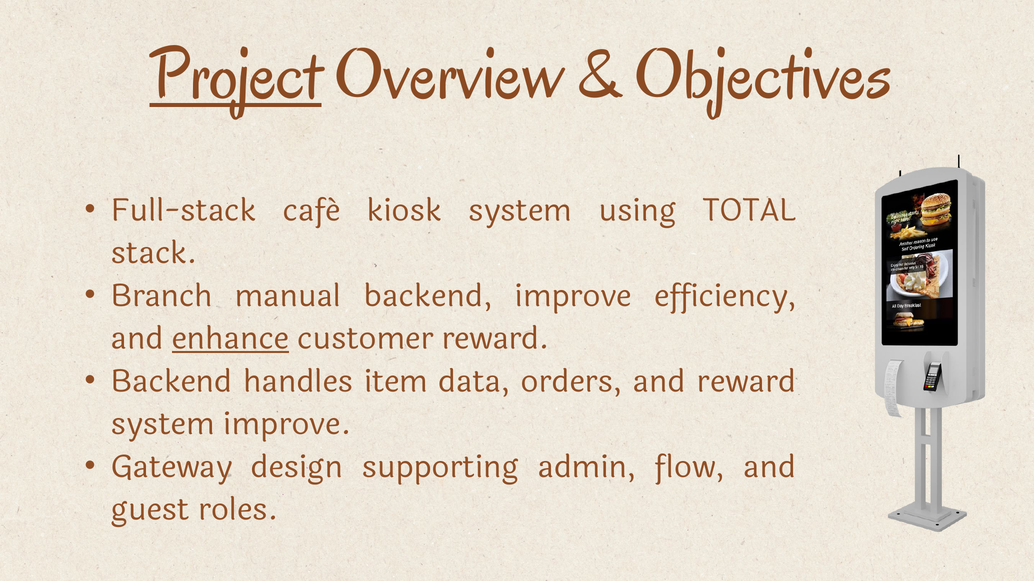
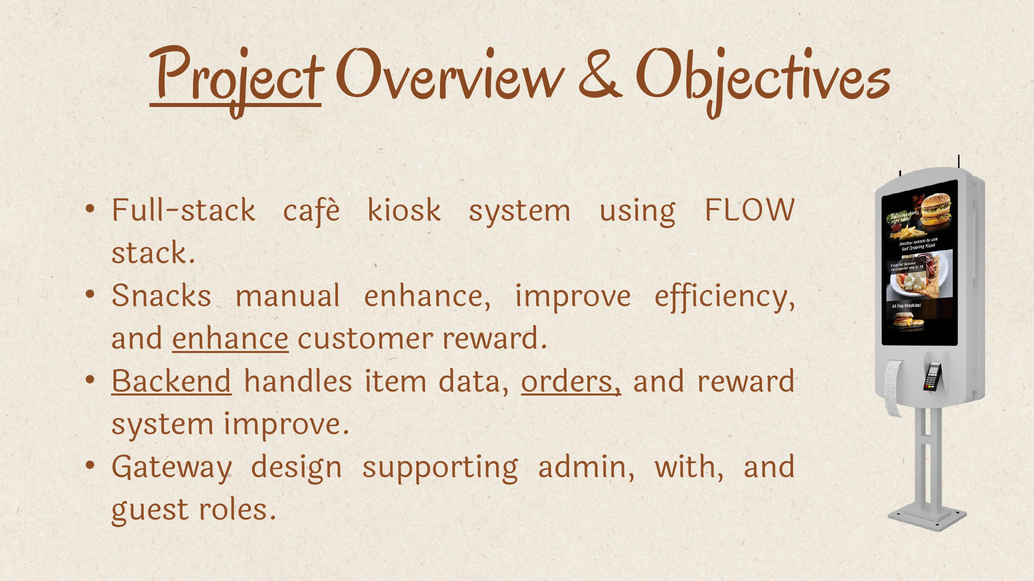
TOTAL: TOTAL -> FLOW
Branch: Branch -> Snacks
manual backend: backend -> enhance
Backend at (171, 382) underline: none -> present
orders underline: none -> present
flow: flow -> with
